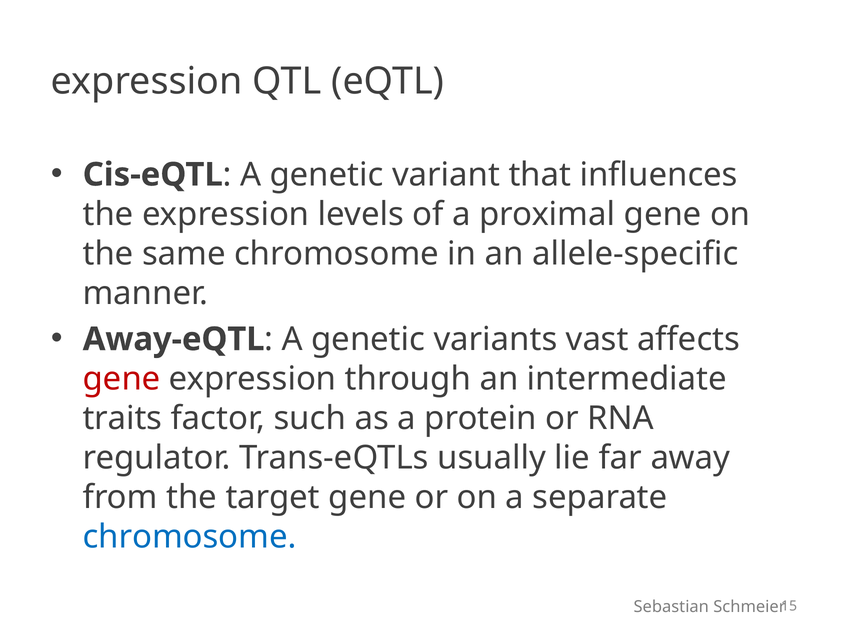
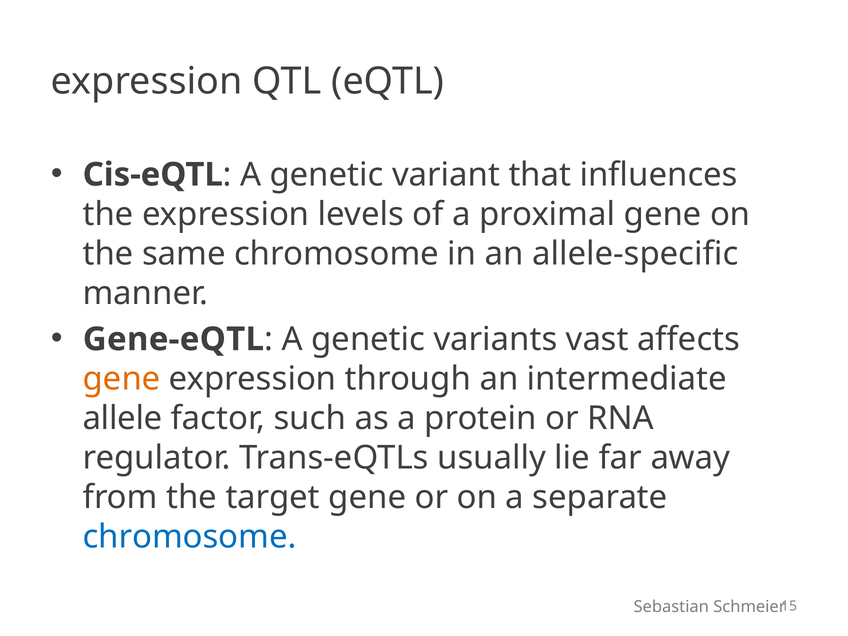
Away-eQTL: Away-eQTL -> Gene-eQTL
gene at (122, 379) colour: red -> orange
traits: traits -> allele
